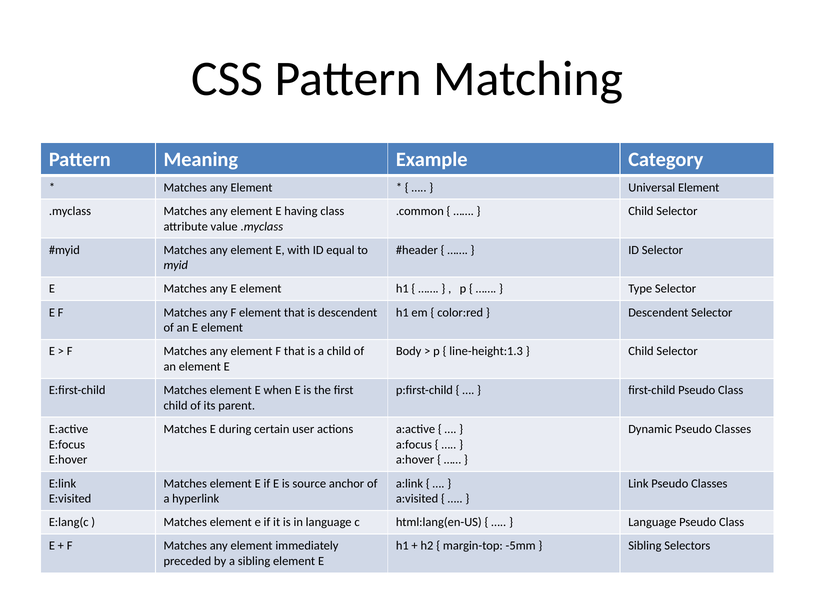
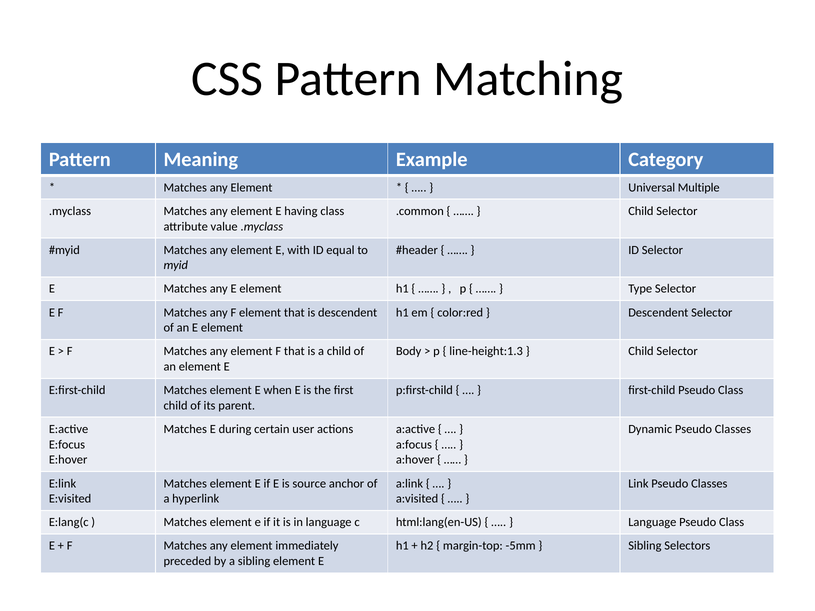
Universal Element: Element -> Multiple
